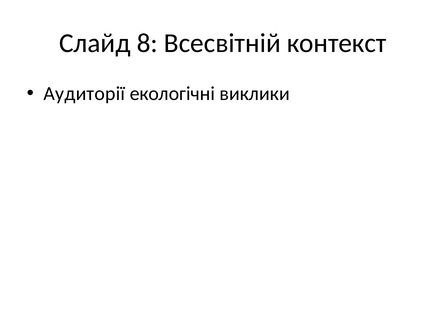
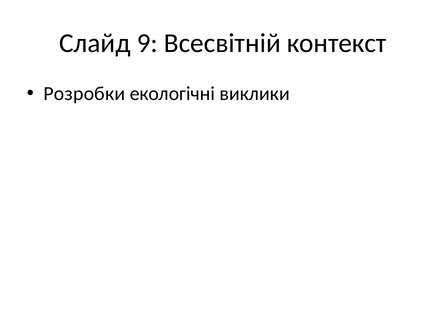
8: 8 -> 9
Аудиторії: Аудиторії -> Розробки
